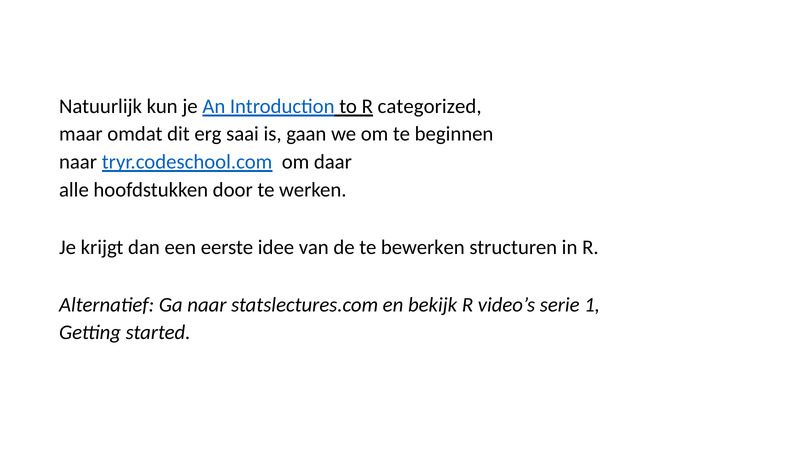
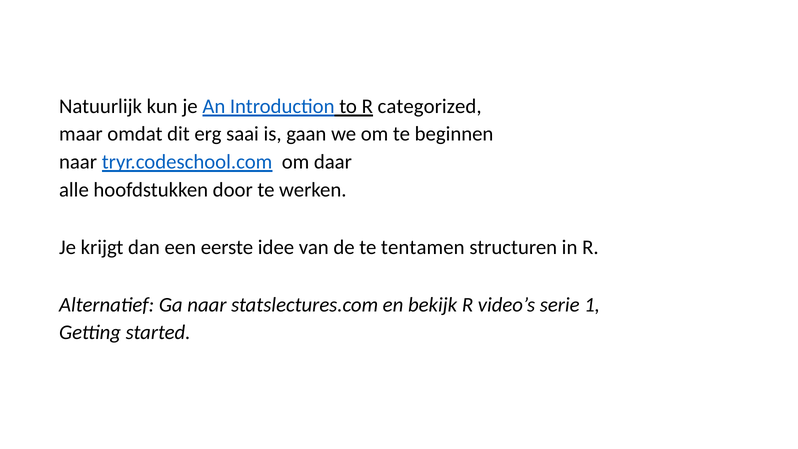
bewerken: bewerken -> tentamen
